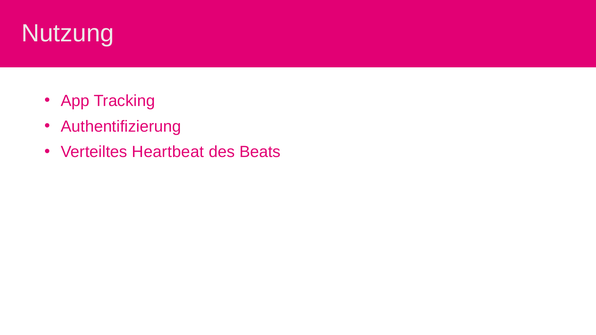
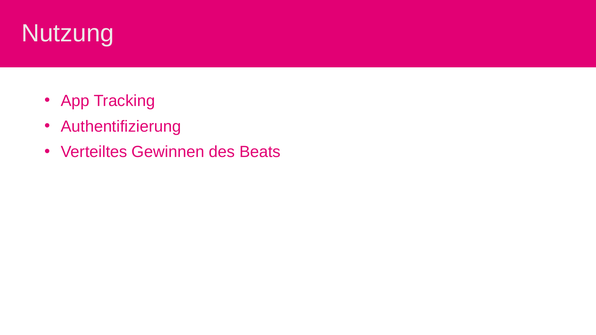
Heartbeat: Heartbeat -> Gewinnen
